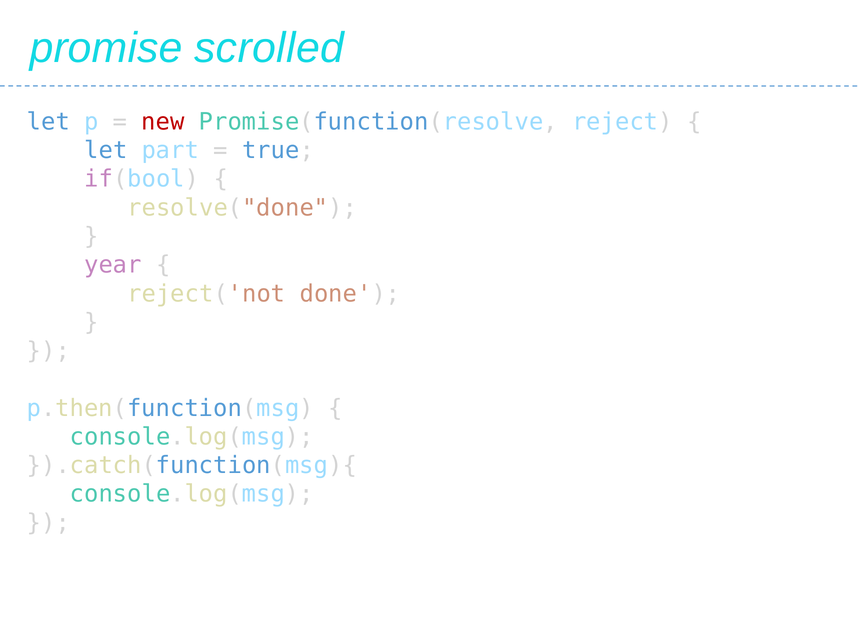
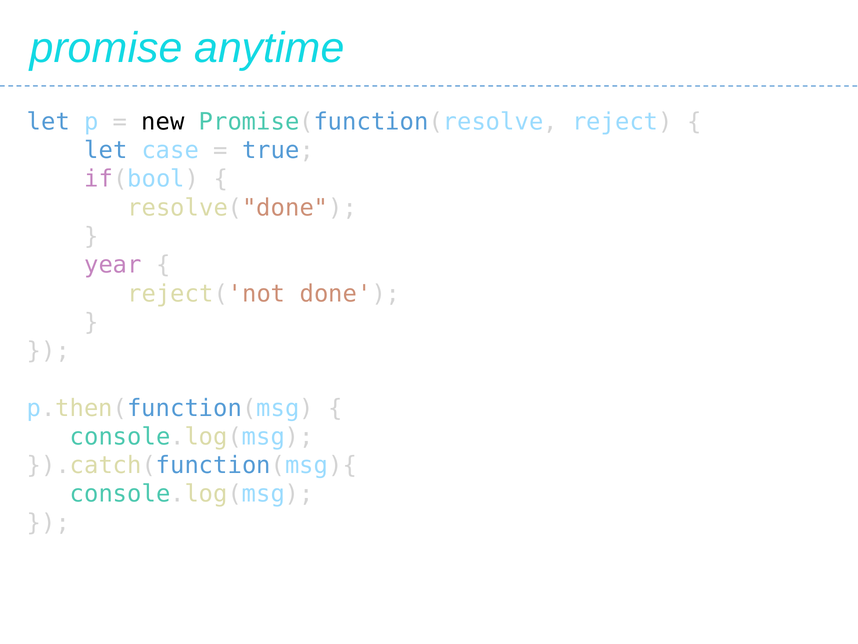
scrolled: scrolled -> anytime
new colour: red -> black
part: part -> case
